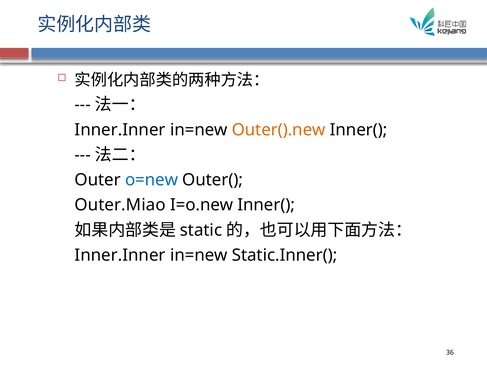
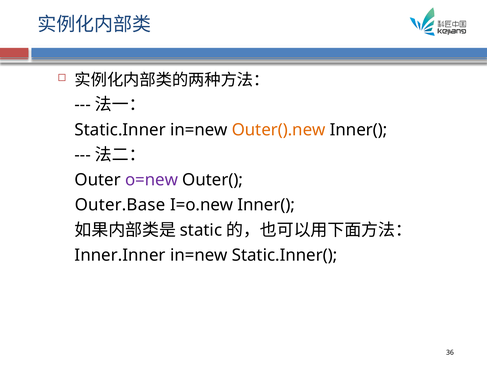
Inner.Inner at (120, 130): Inner.Inner -> Static.Inner
o=new colour: blue -> purple
Outer.Miao: Outer.Miao -> Outer.Base
